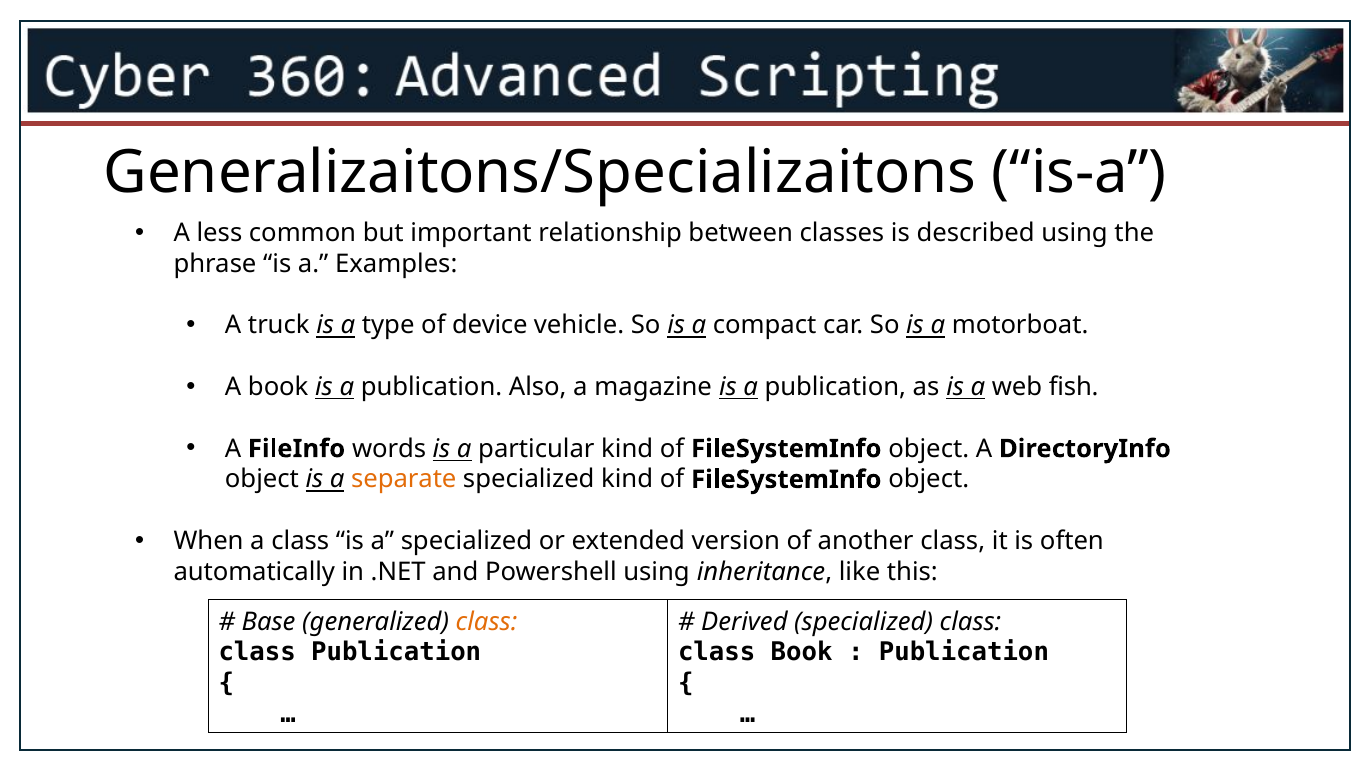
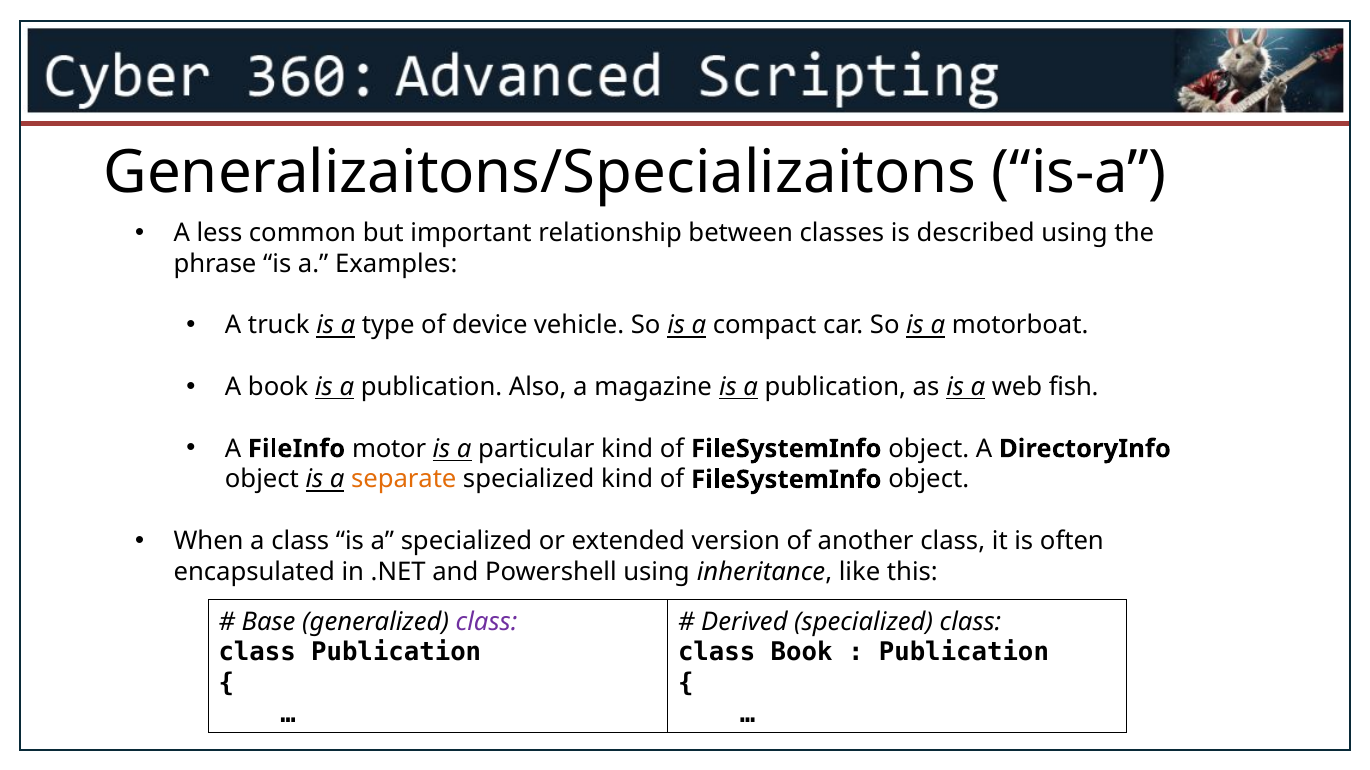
words: words -> motor
automatically: automatically -> encapsulated
class at (487, 622) colour: orange -> purple
